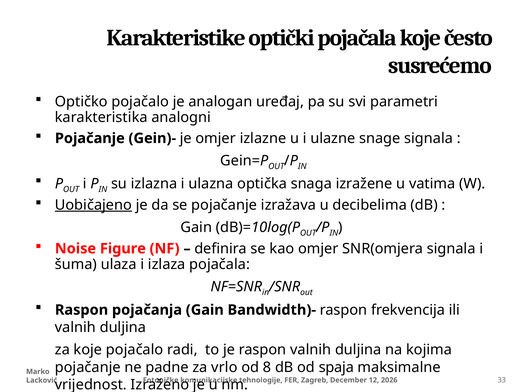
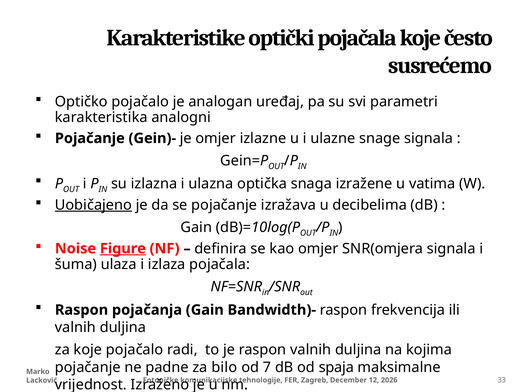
Figure underline: none -> present
vrlo: vrlo -> bilo
8: 8 -> 7
